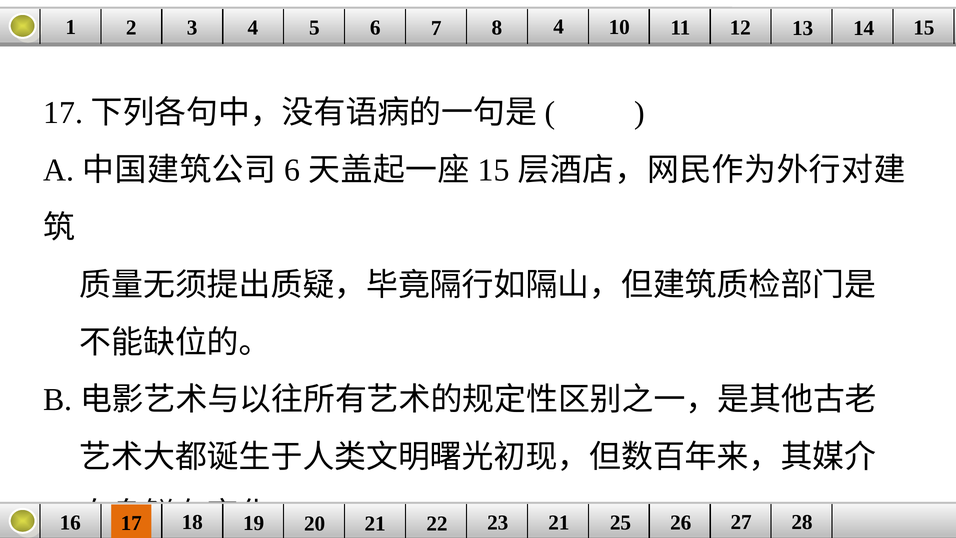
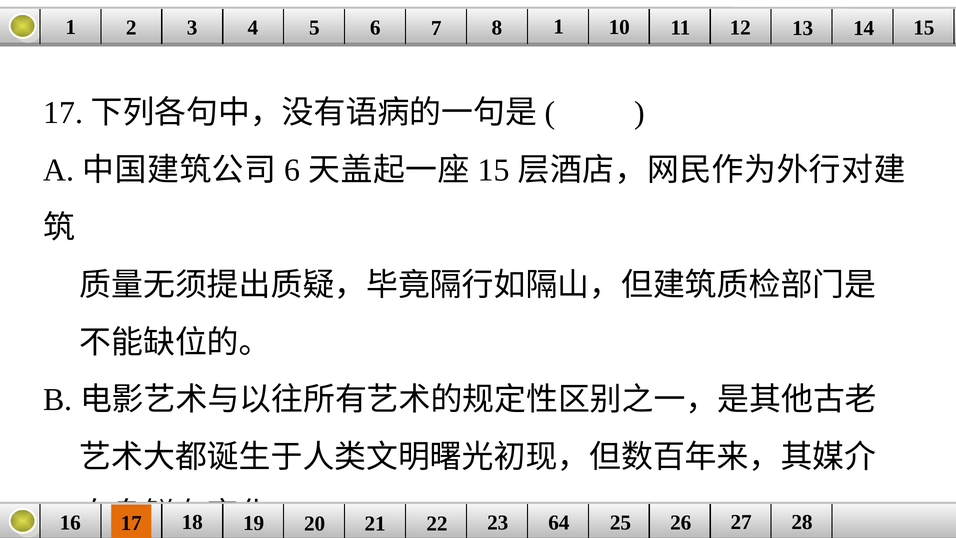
8 4: 4 -> 1
23 21: 21 -> 64
